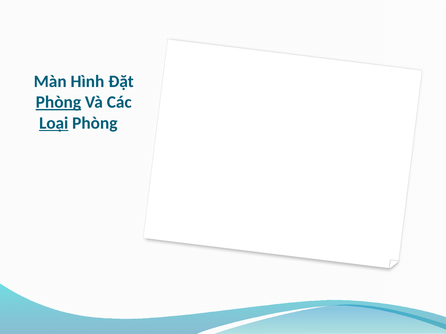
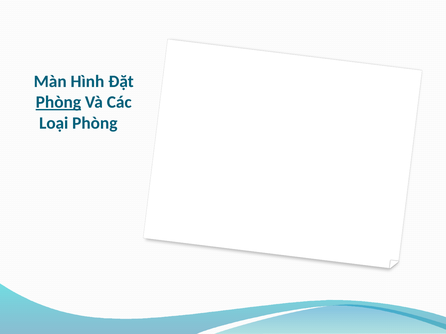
Loại underline: present -> none
